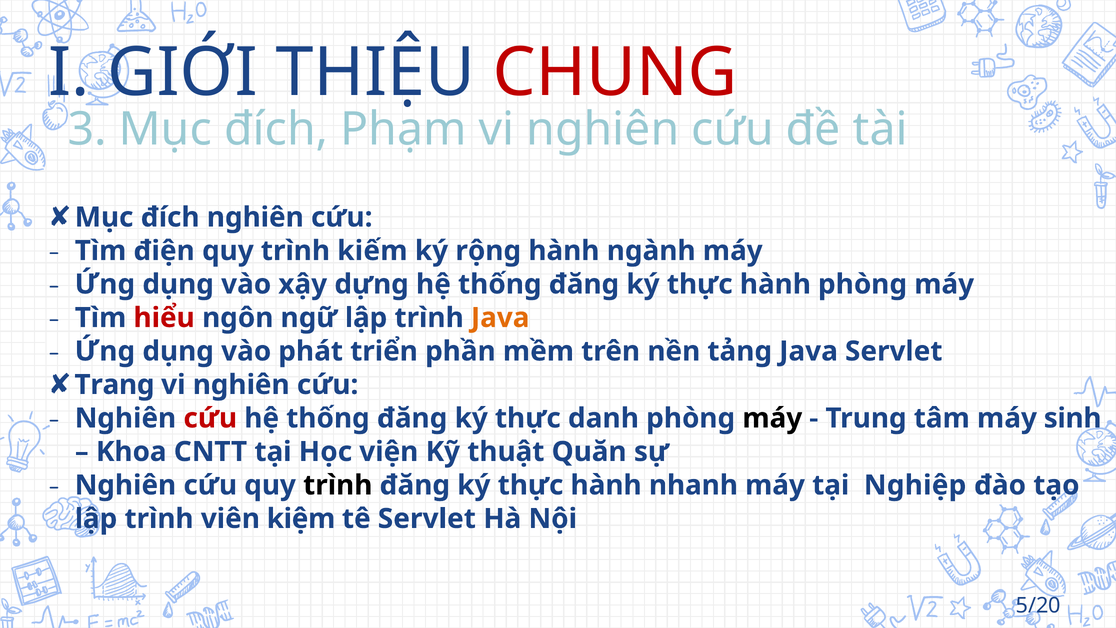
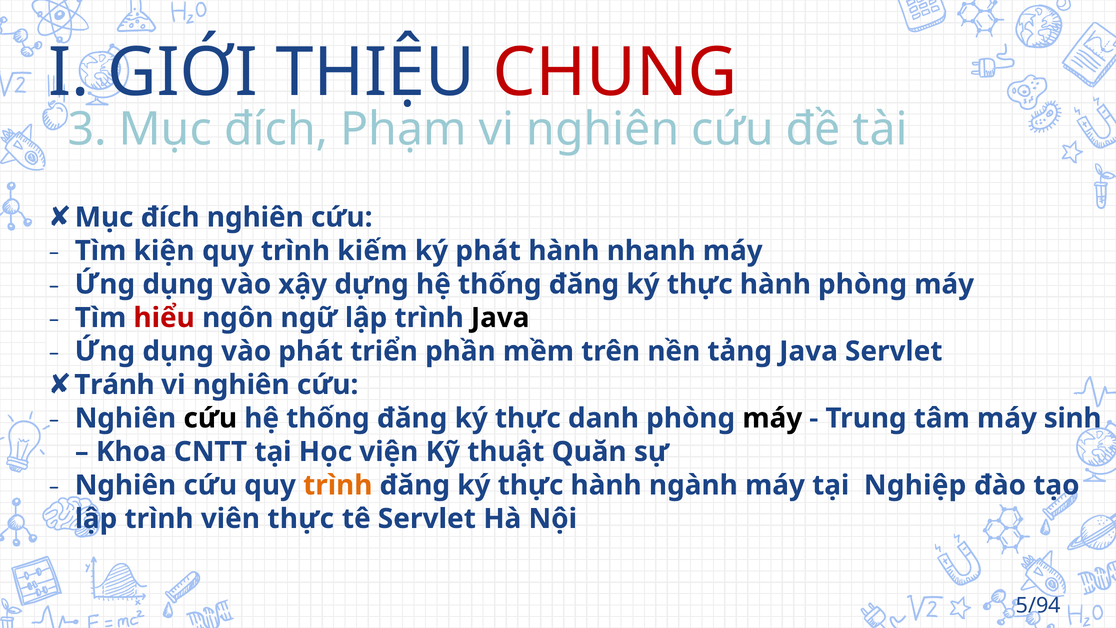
điện: điện -> kiện
ký rộng: rộng -> phát
ngành: ngành -> nhanh
Java at (500, 318) colour: orange -> black
Trang: Trang -> Tránh
cứu at (210, 418) colour: red -> black
trình at (338, 485) colour: black -> orange
nhanh: nhanh -> ngành
viên kiệm: kiệm -> thực
5/20: 5/20 -> 5/94
